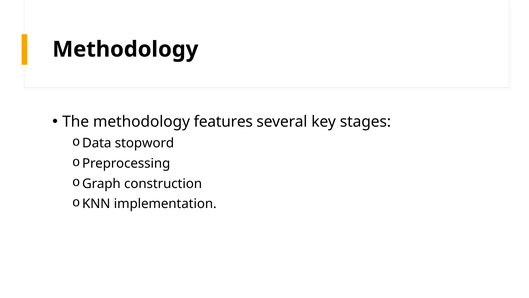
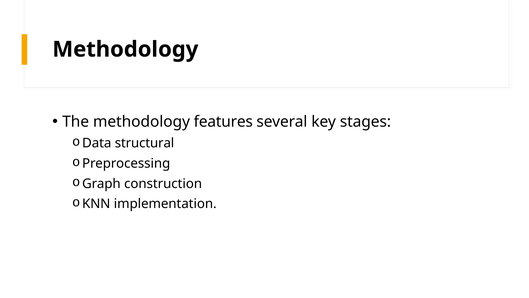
stopword: stopword -> structural
